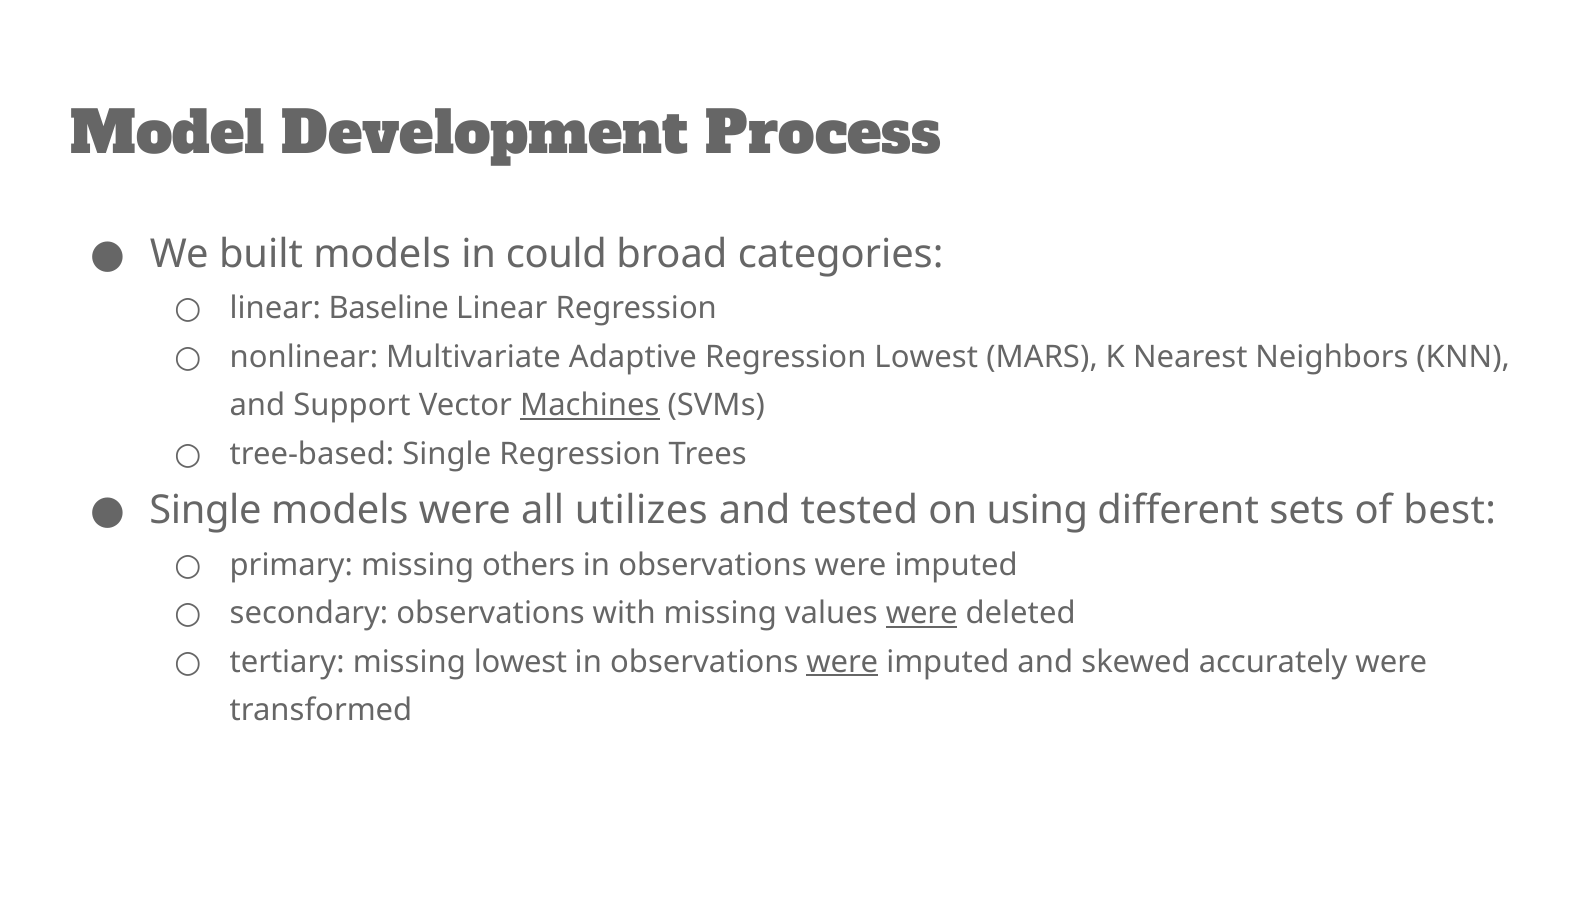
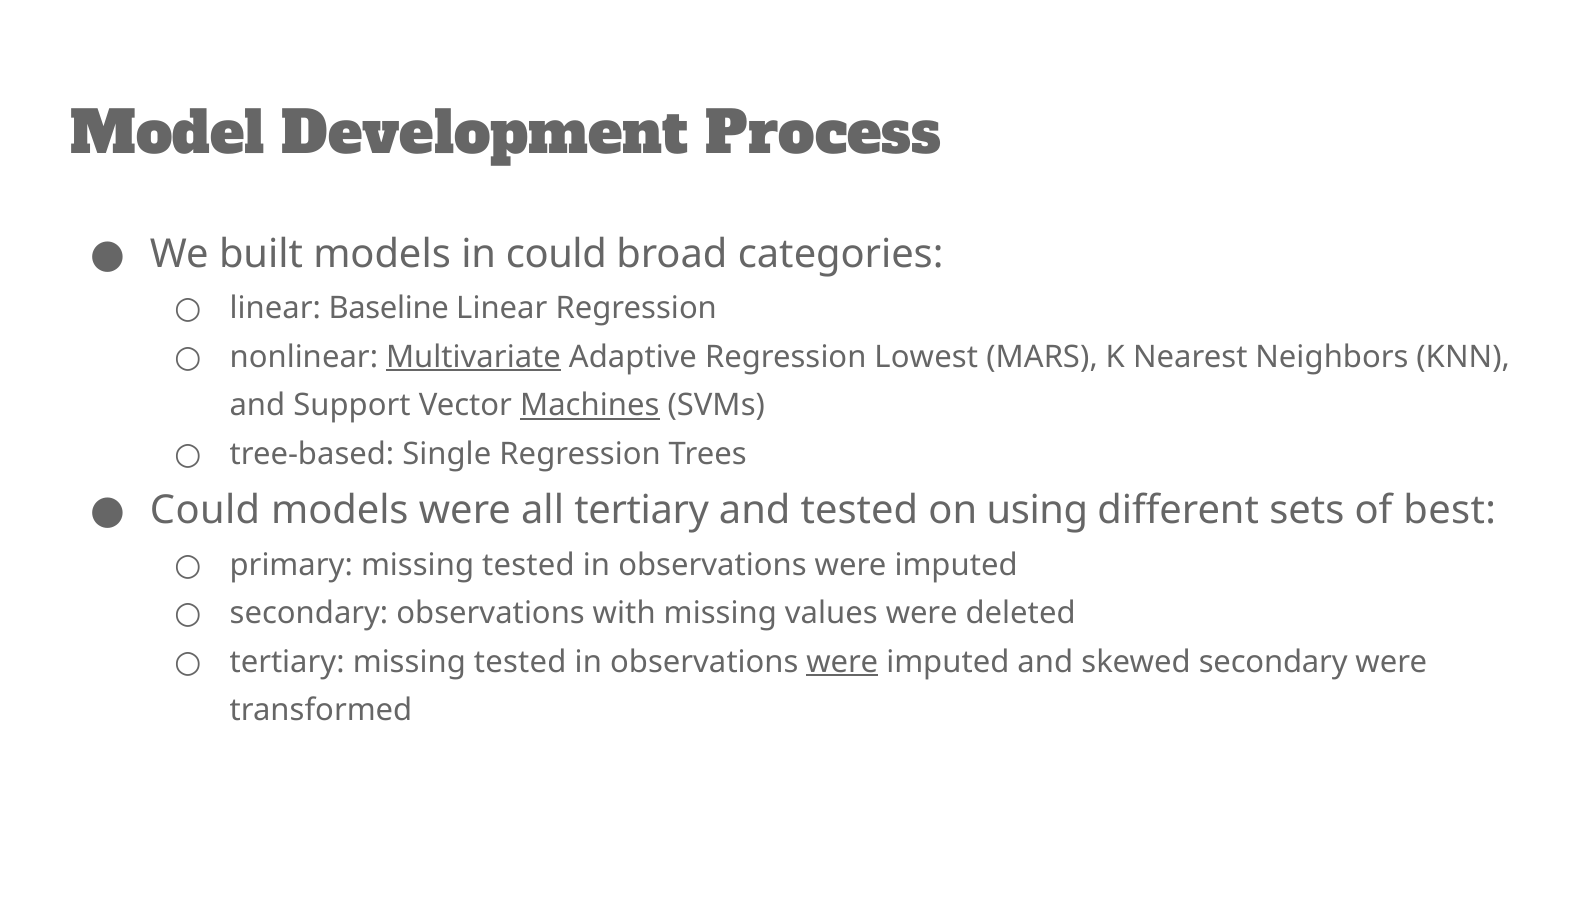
Multivariate underline: none -> present
Single at (205, 511): Single -> Could
all utilizes: utilizes -> tertiary
primary missing others: others -> tested
were at (922, 613) underline: present -> none
tertiary missing lowest: lowest -> tested
skewed accurately: accurately -> secondary
